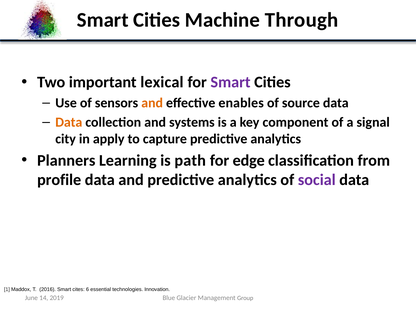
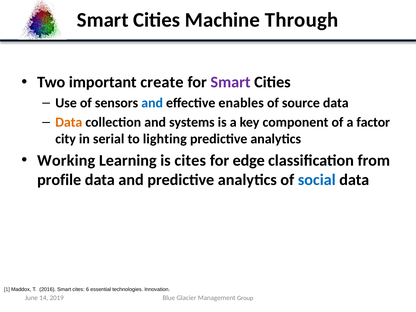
lexical: lexical -> create
and at (152, 103) colour: orange -> blue
signal: signal -> factor
apply: apply -> serial
capture: capture -> lighting
Planners: Planners -> Working
is path: path -> cites
social colour: purple -> blue
